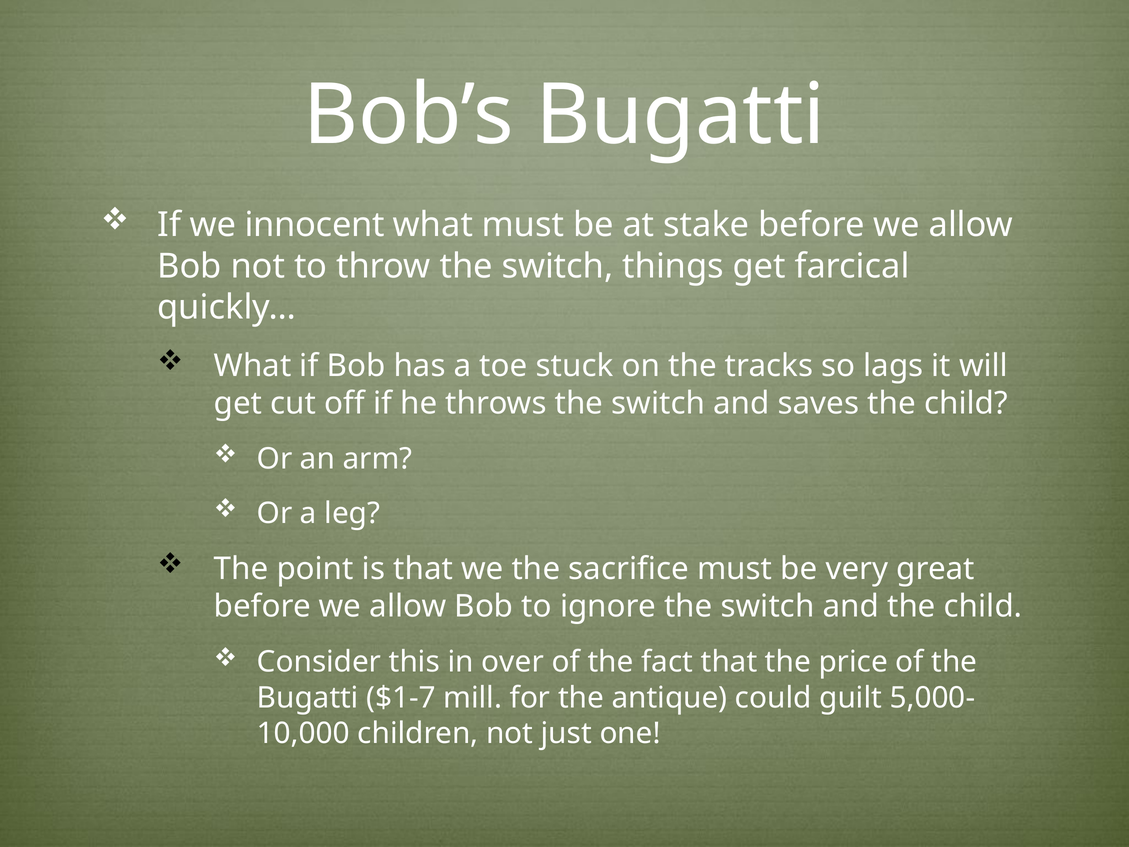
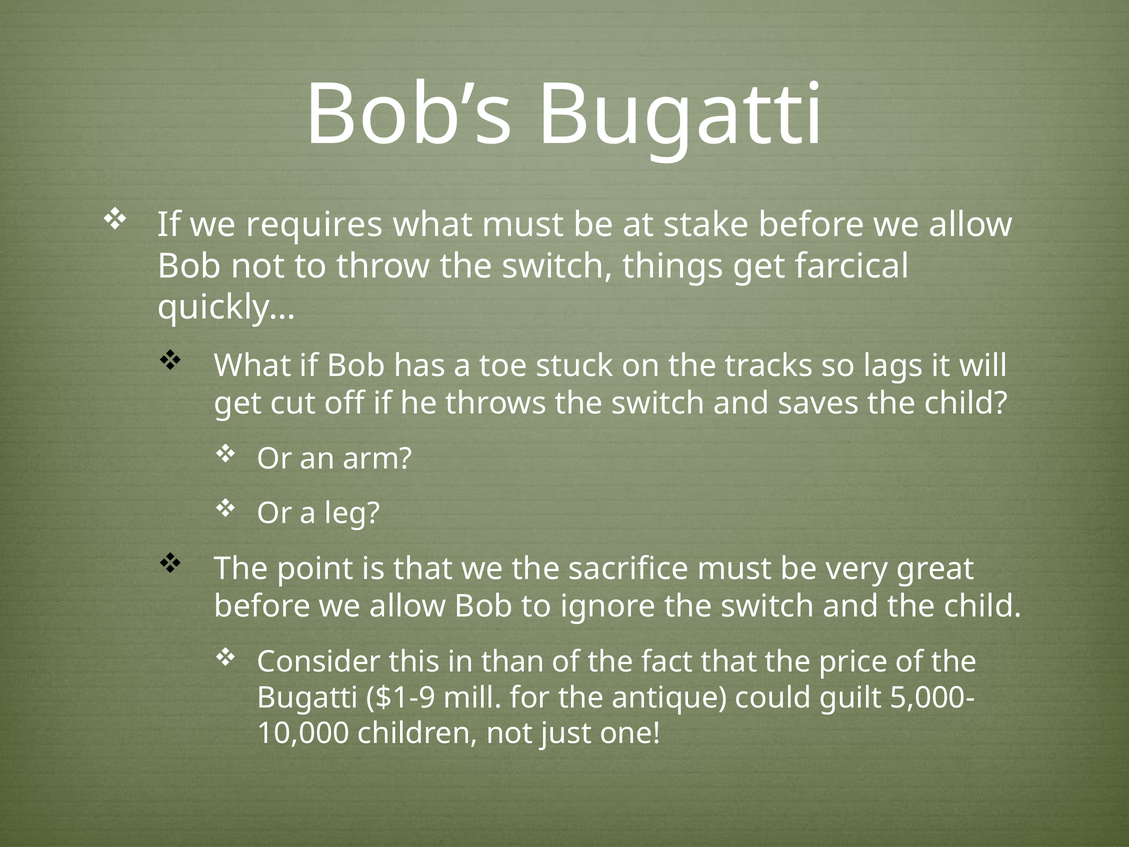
innocent: innocent -> requires
over: over -> than
$1-7: $1-7 -> $1-9
